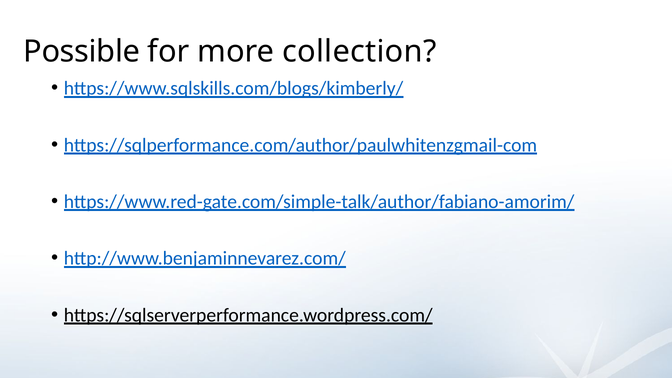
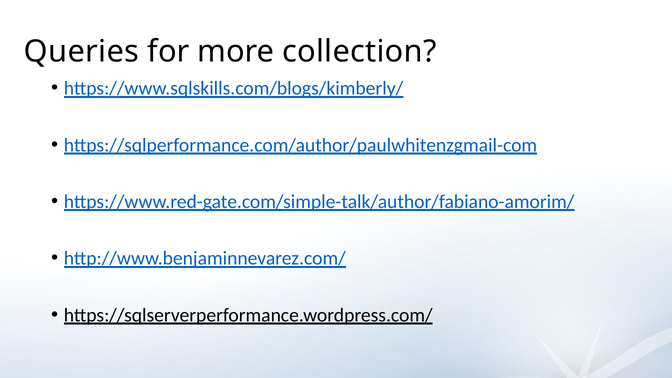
Possible: Possible -> Queries
